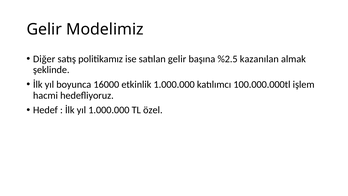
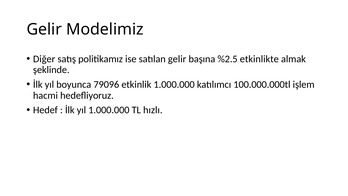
kazanılan: kazanılan -> etkinlikte
16000: 16000 -> 79096
özel: özel -> hızlı
